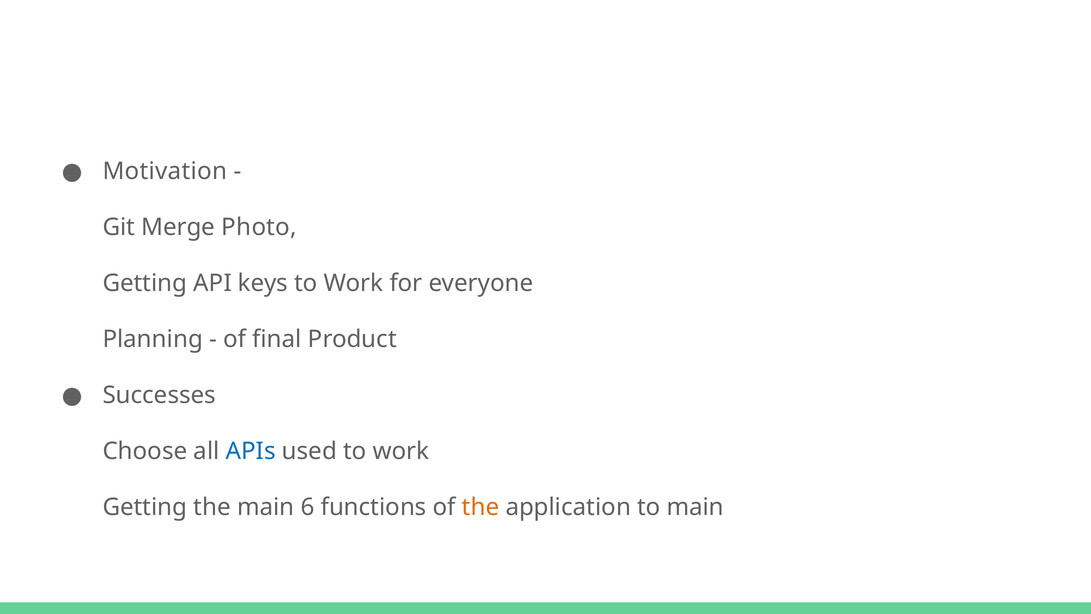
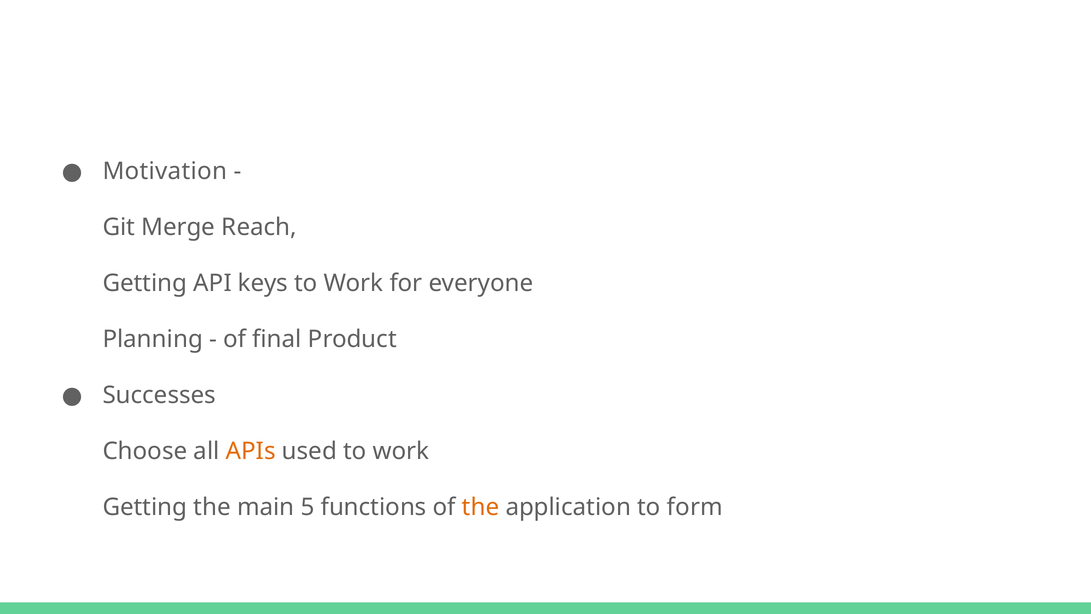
Photo: Photo -> Reach
APIs colour: blue -> orange
6: 6 -> 5
to main: main -> form
